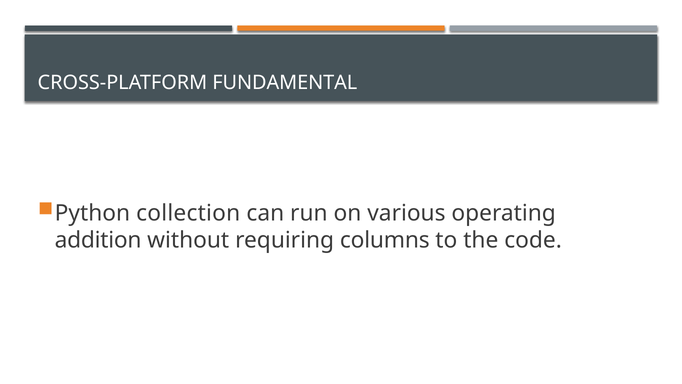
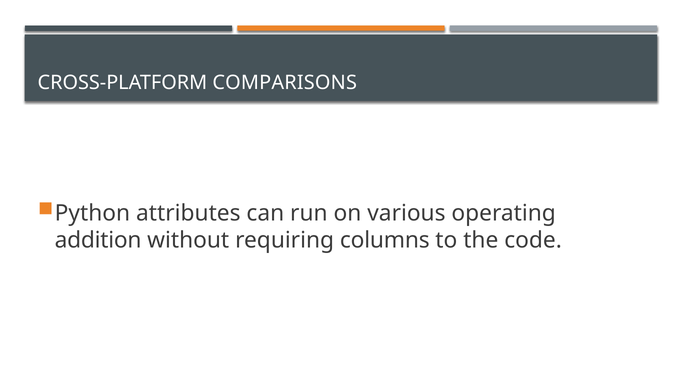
FUNDAMENTAL: FUNDAMENTAL -> COMPARISONS
collection: collection -> attributes
